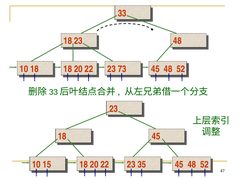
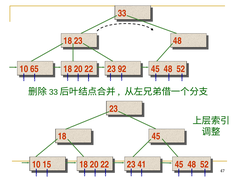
10 18: 18 -> 65
73: 73 -> 92
35: 35 -> 41
